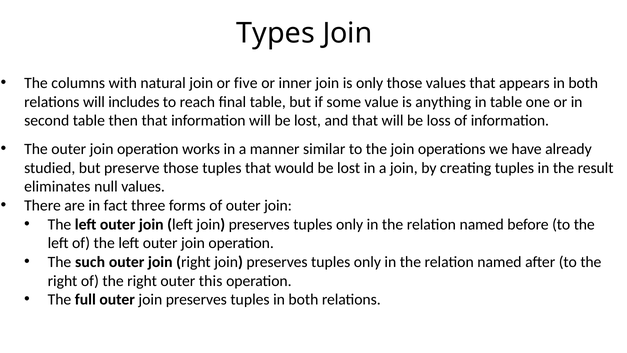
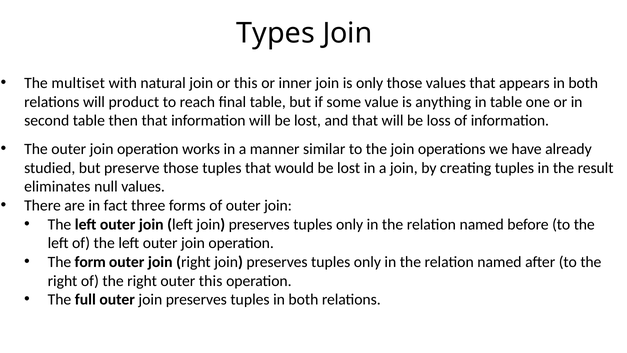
columns: columns -> multiset
or five: five -> this
includes: includes -> product
such: such -> form
